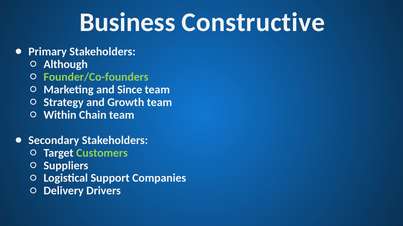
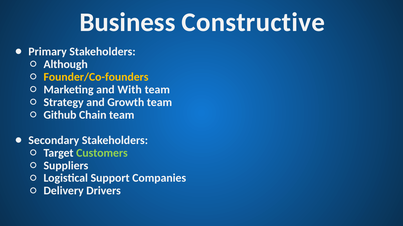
Founder/Co-founders colour: light green -> yellow
Since: Since -> With
Within: Within -> Github
